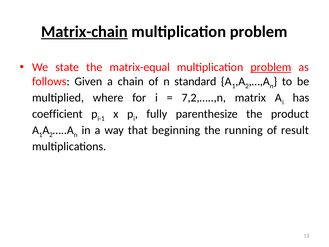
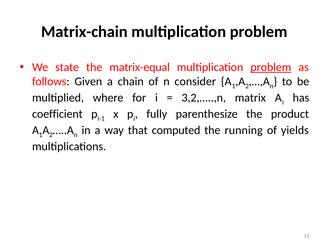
Matrix-chain underline: present -> none
standard: standard -> consider
7,2,…..,n: 7,2,…..,n -> 3,2,…..,n
beginning: beginning -> computed
result: result -> yields
